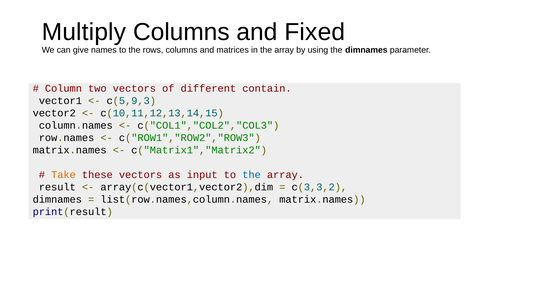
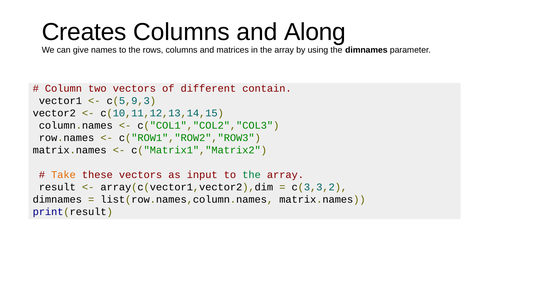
Multiply: Multiply -> Creates
Fixed: Fixed -> Along
the at (252, 175) colour: blue -> green
